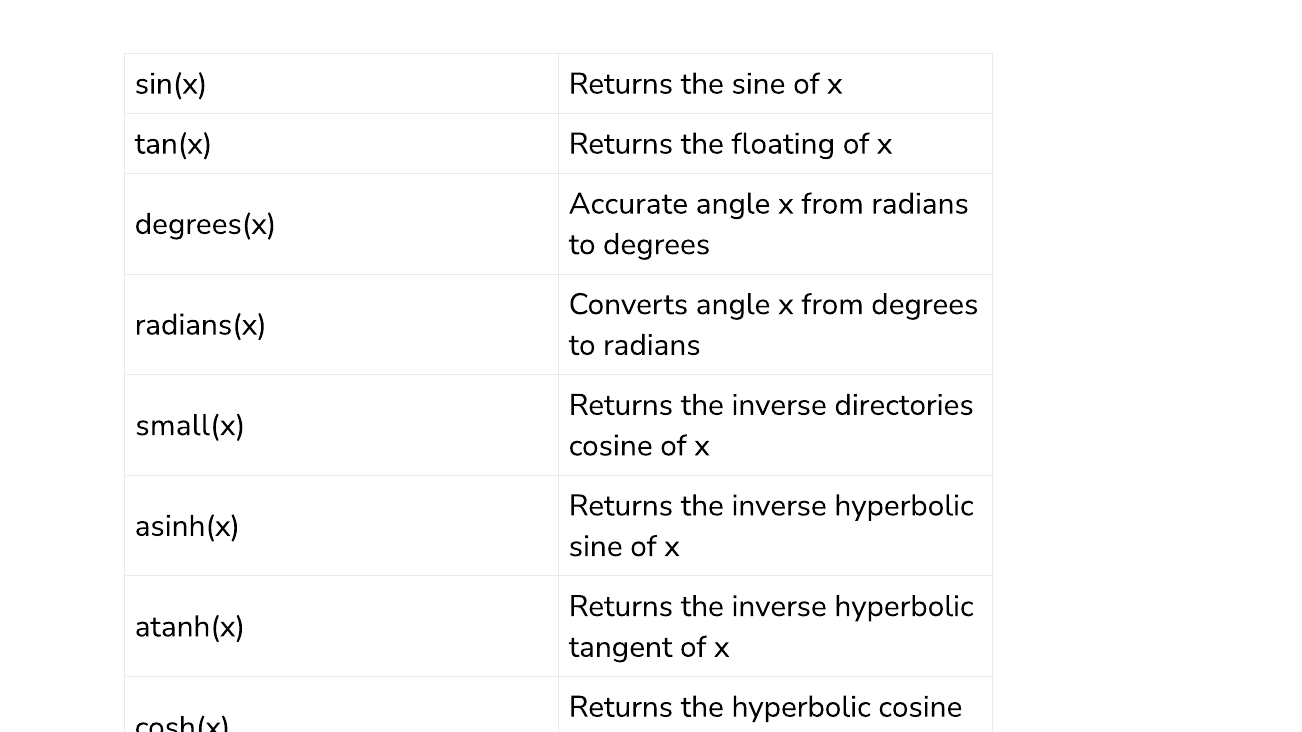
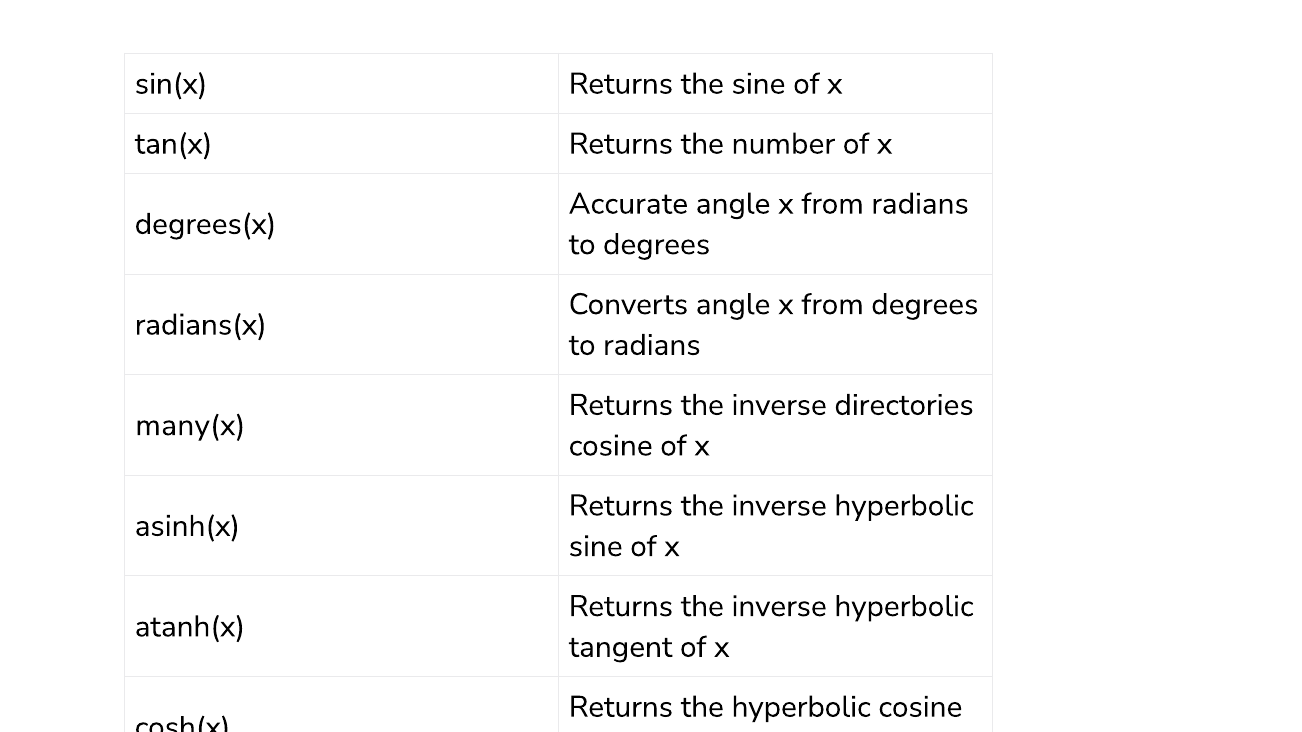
floating: floating -> number
small(x: small(x -> many(x
